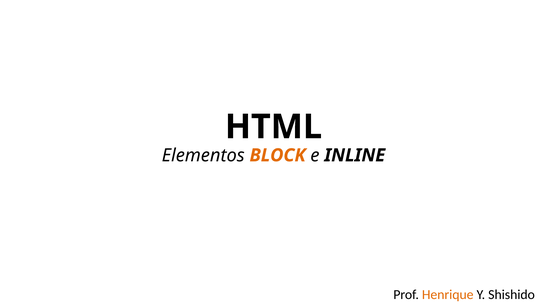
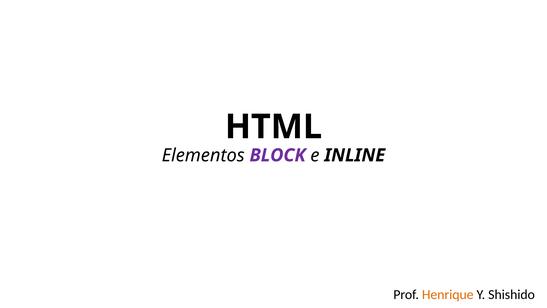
BLOCK colour: orange -> purple
